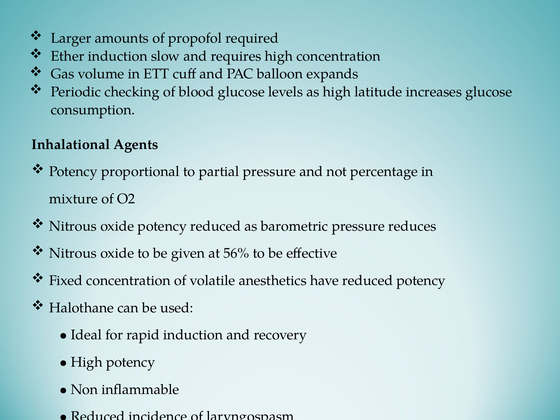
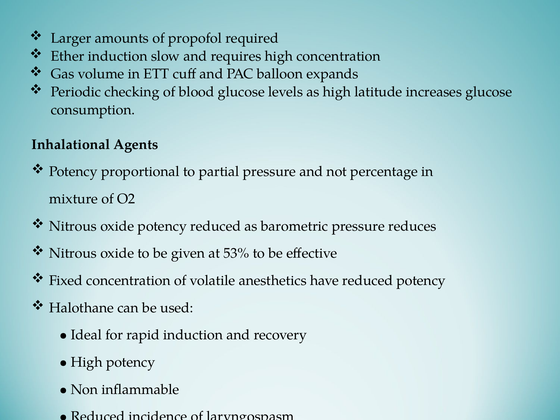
56%: 56% -> 53%
